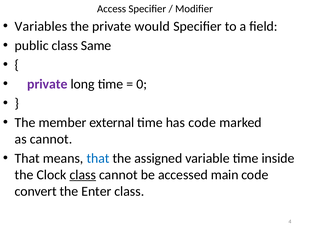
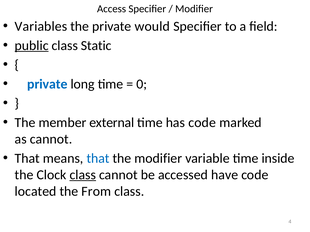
public underline: none -> present
Same: Same -> Static
private at (47, 84) colour: purple -> blue
the assigned: assigned -> modifier
main: main -> have
convert: convert -> located
Enter: Enter -> From
